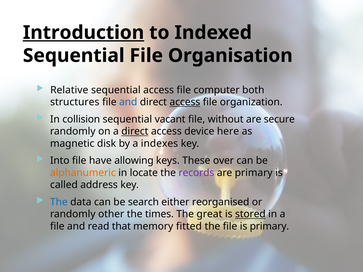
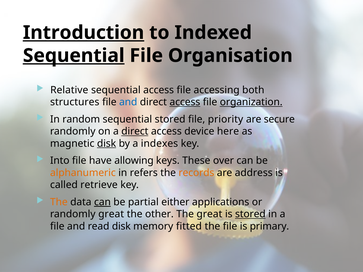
Sequential at (74, 56) underline: none -> present
computer: computer -> accessing
organization underline: none -> present
collision: collision -> random
sequential vacant: vacant -> stored
without: without -> priority
disk at (107, 144) underline: none -> present
locate: locate -> refers
records colour: purple -> orange
are primary: primary -> address
address: address -> retrieve
The at (59, 202) colour: blue -> orange
can at (102, 202) underline: none -> present
search: search -> partial
reorganised: reorganised -> applications
randomly other: other -> great
times: times -> other
read that: that -> disk
